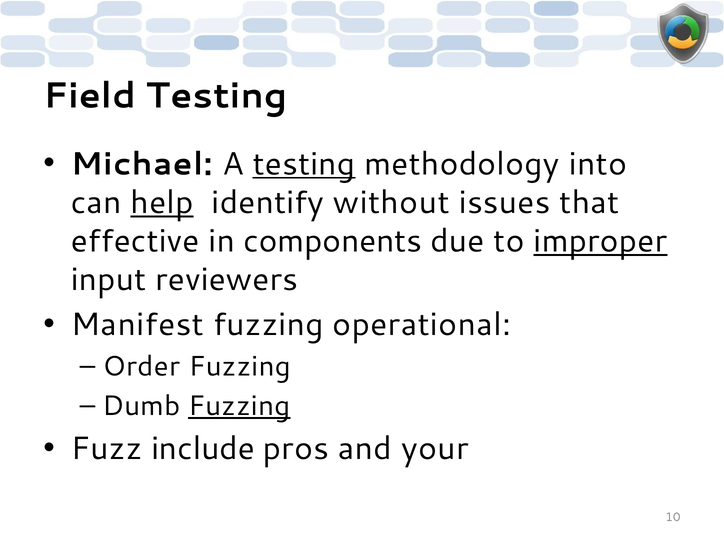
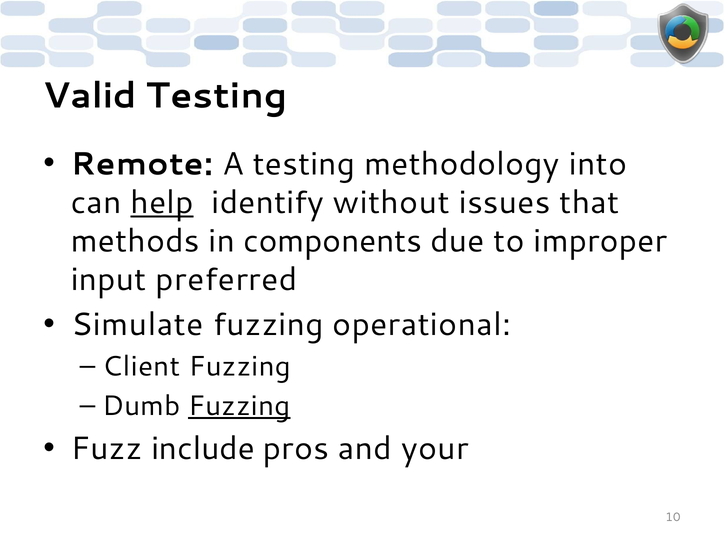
Field: Field -> Valid
Michael: Michael -> Remote
testing at (304, 164) underline: present -> none
effective: effective -> methods
improper underline: present -> none
reviewers: reviewers -> preferred
Manifest: Manifest -> Simulate
Order: Order -> Client
